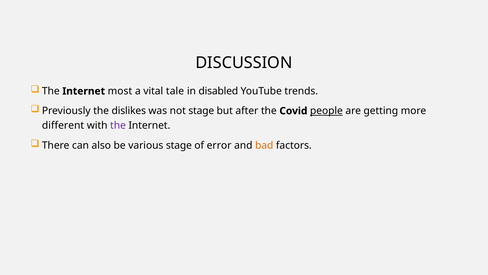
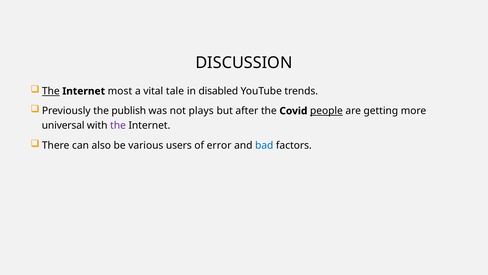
The at (51, 91) underline: none -> present
dislikes: dislikes -> publish
not stage: stage -> plays
different: different -> universal
various stage: stage -> users
bad colour: orange -> blue
